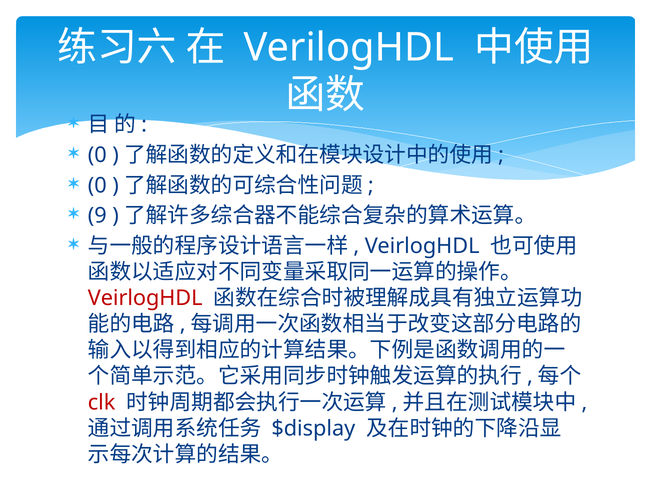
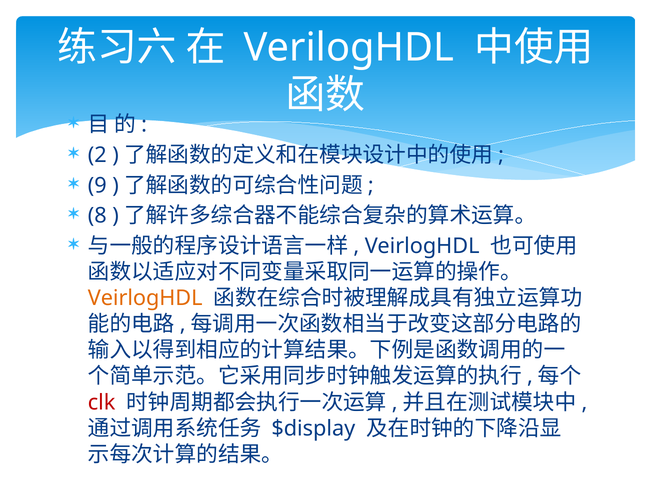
0 at (97, 155): 0 -> 2
0 at (97, 186): 0 -> 9
9: 9 -> 8
VeirlogHDL at (145, 298) colour: red -> orange
